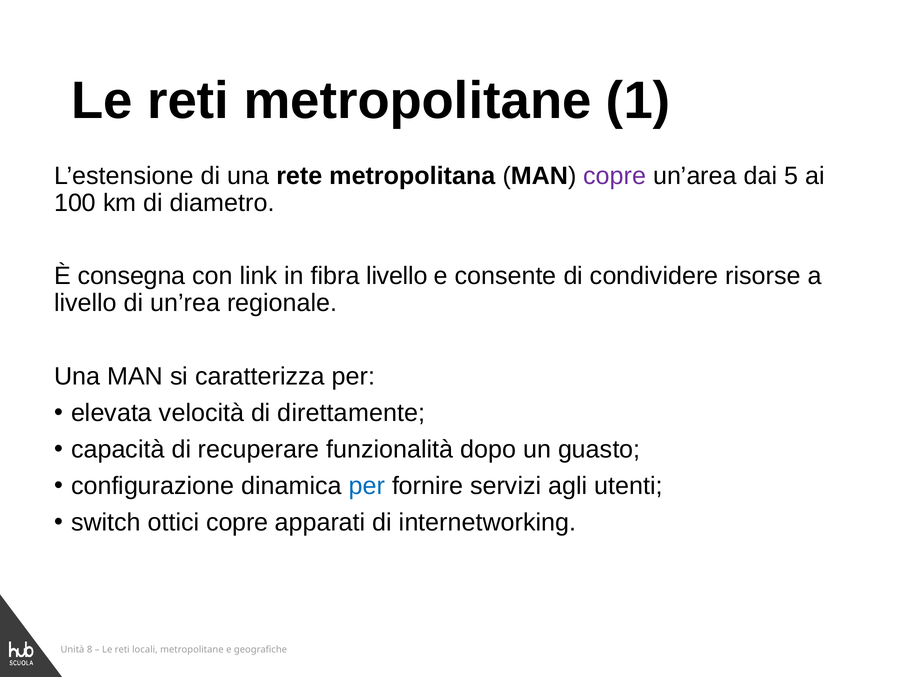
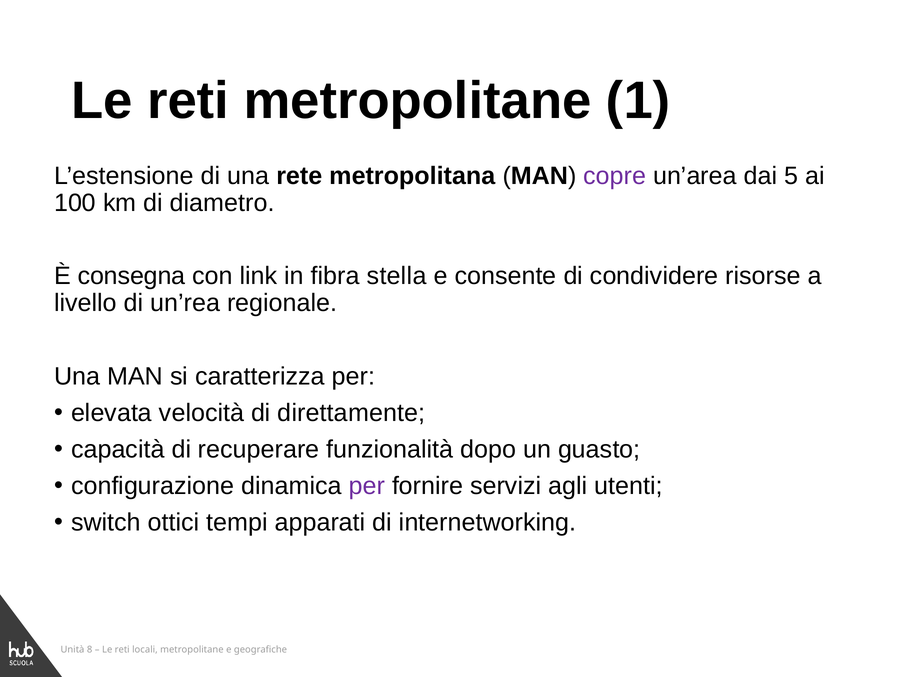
fibra livello: livello -> stella
per at (367, 486) colour: blue -> purple
ottici copre: copre -> tempi
